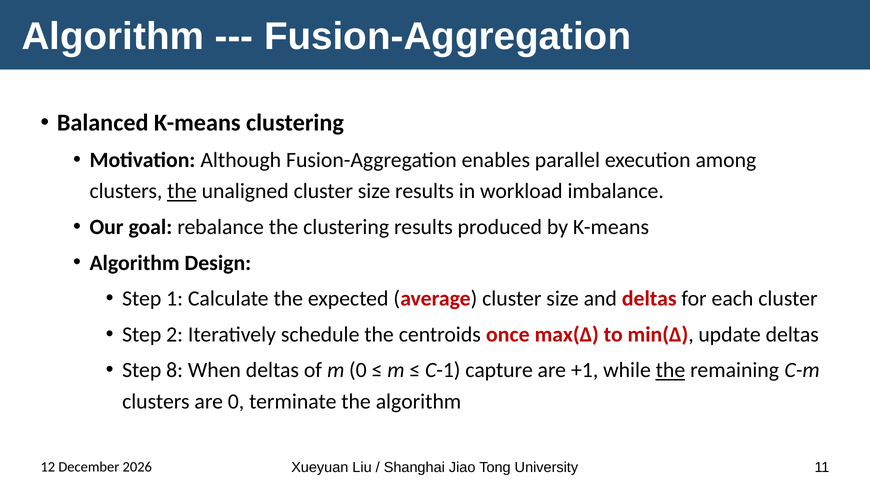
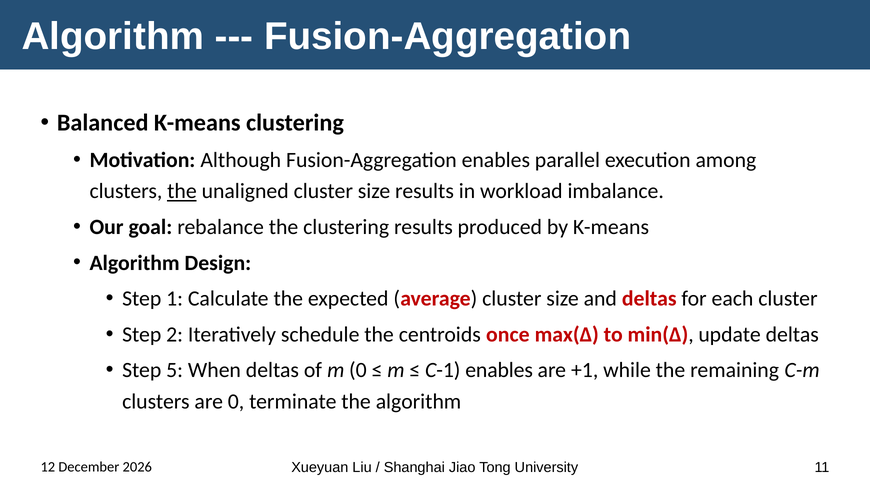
8: 8 -> 5
C-1 capture: capture -> enables
the at (670, 371) underline: present -> none
